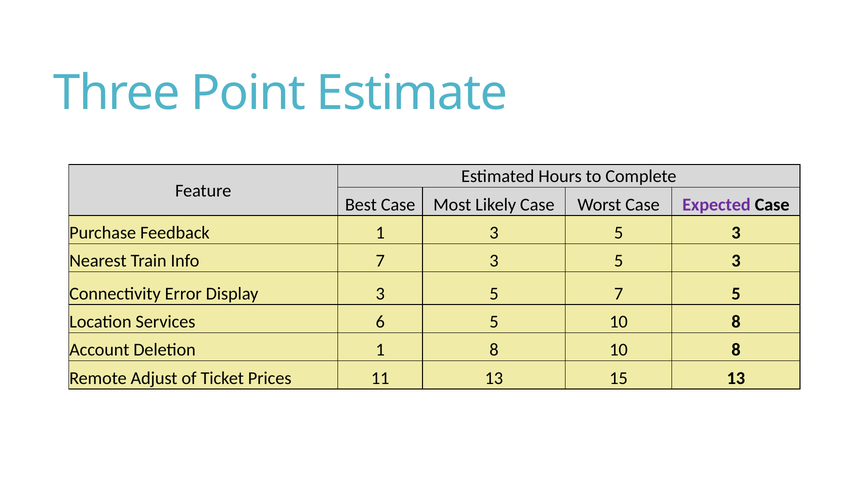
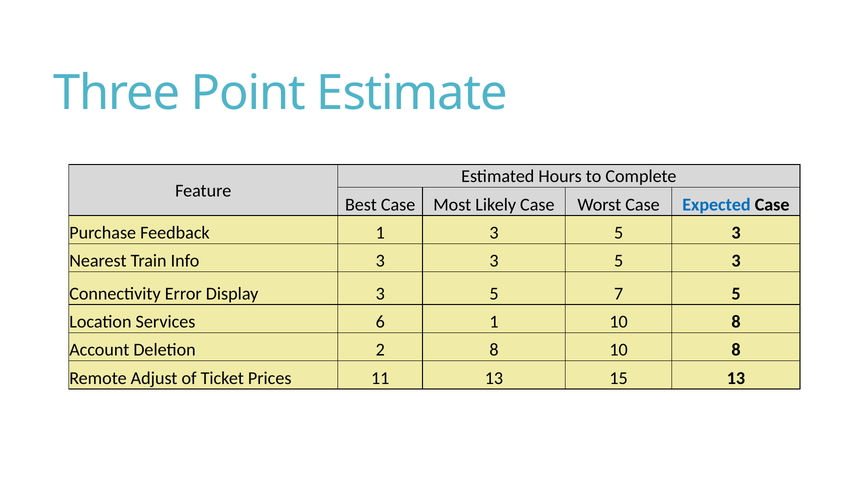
Expected colour: purple -> blue
Info 7: 7 -> 3
6 5: 5 -> 1
Deletion 1: 1 -> 2
